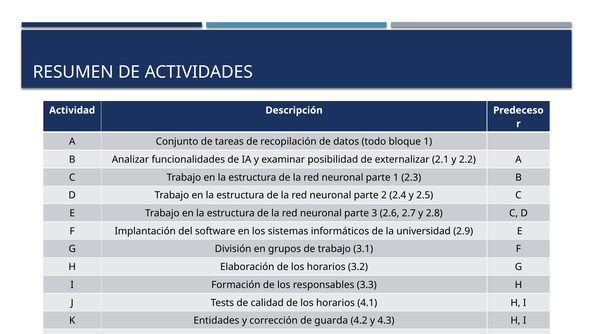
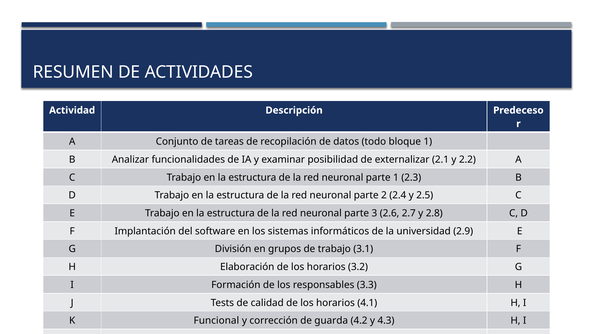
Entidades: Entidades -> Funcional
